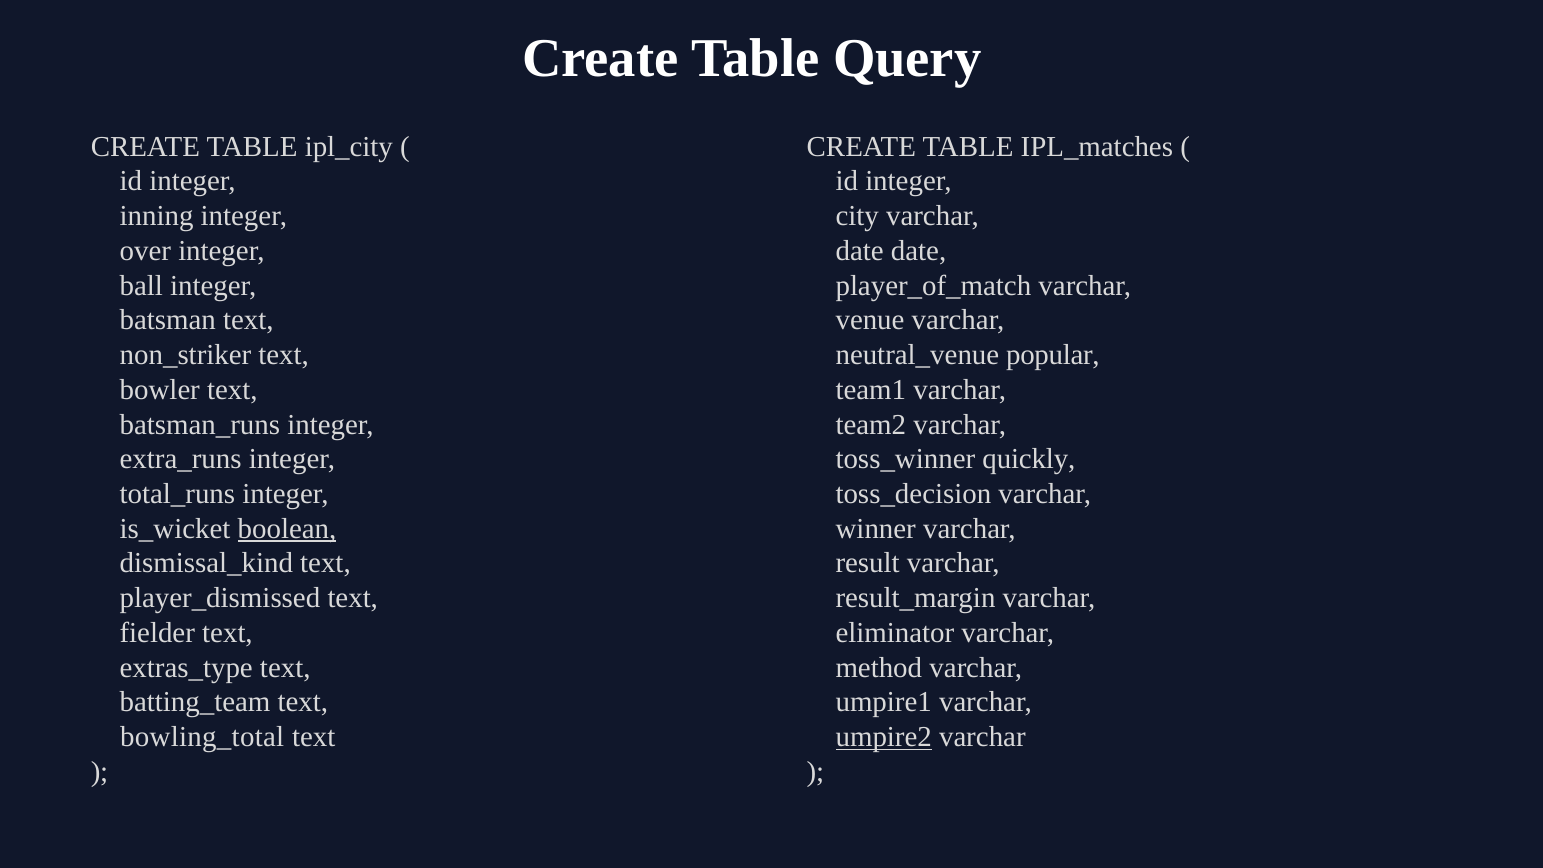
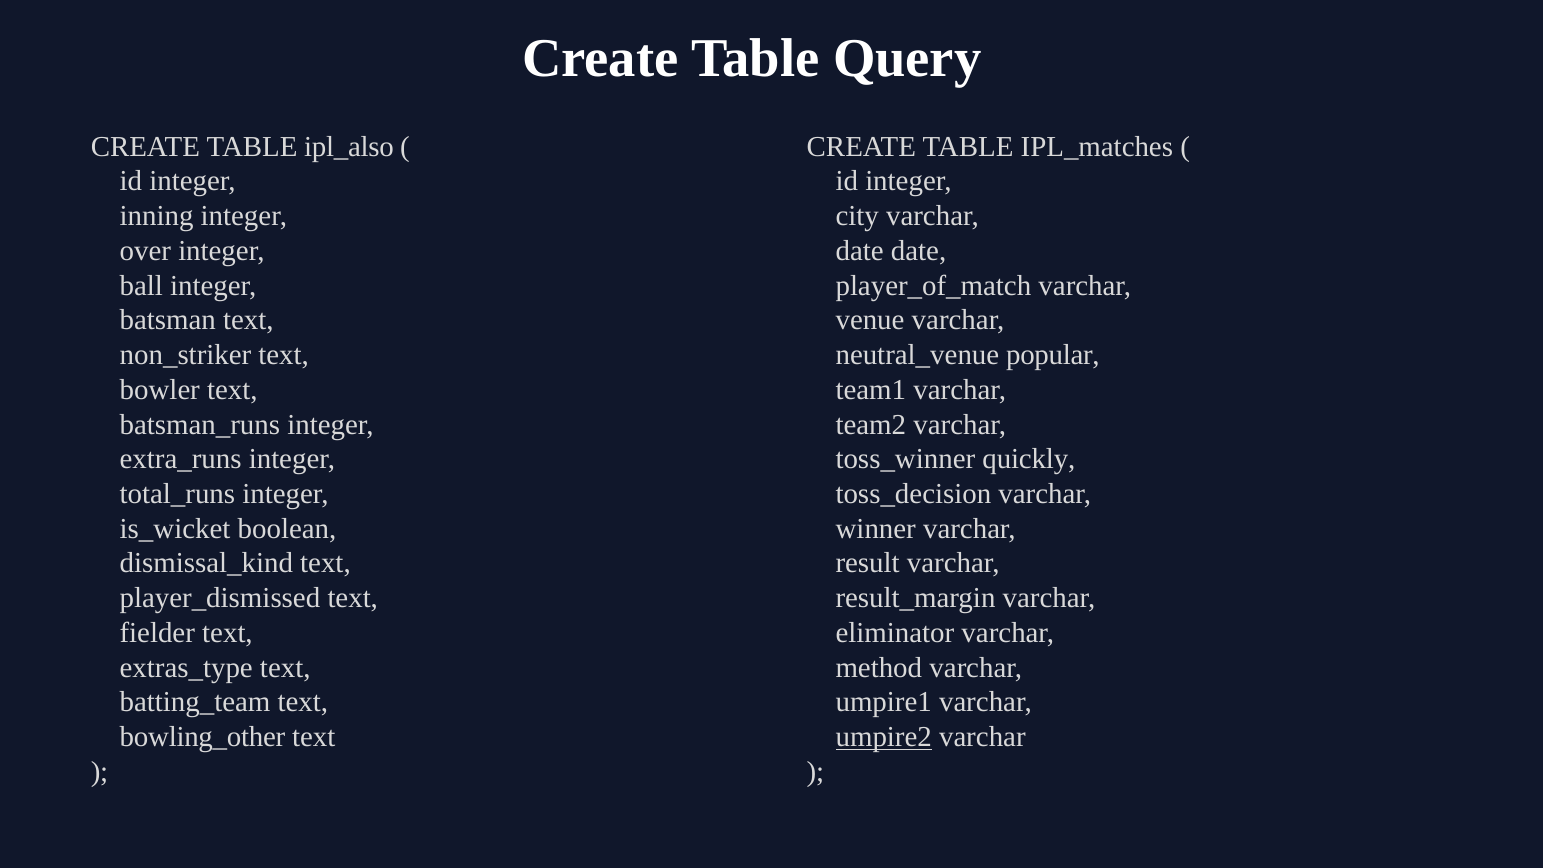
ipl_city: ipl_city -> ipl_also
boolean underline: present -> none
bowling_total: bowling_total -> bowling_other
